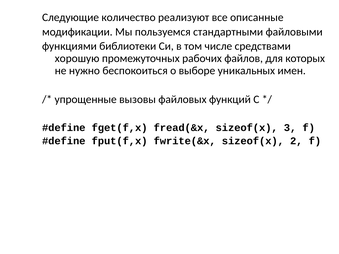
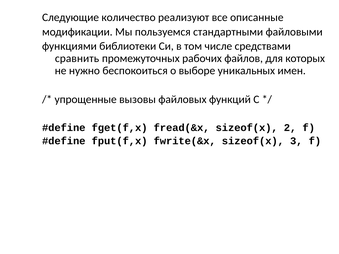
хорошую: хорошую -> сравнить
3: 3 -> 2
2: 2 -> 3
